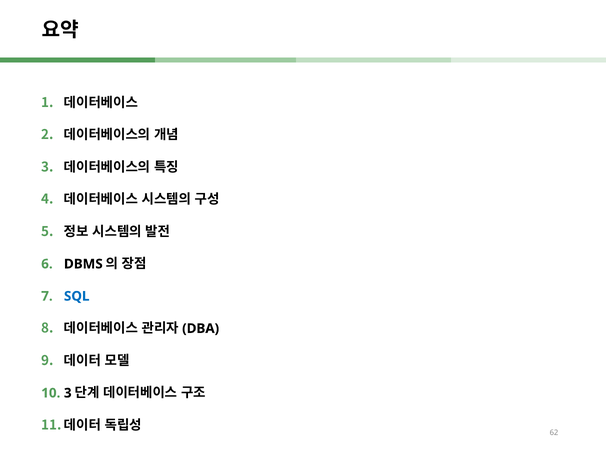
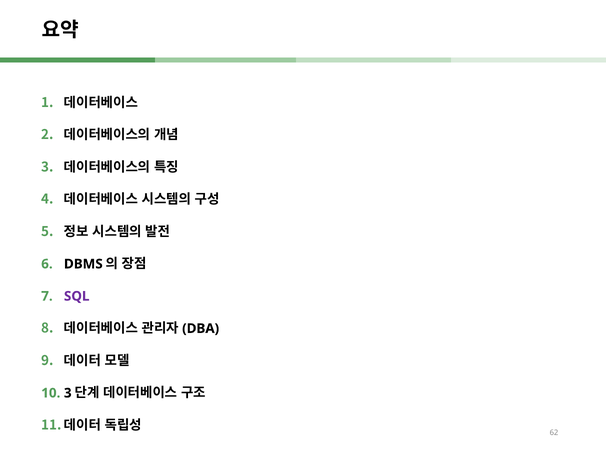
SQL colour: blue -> purple
